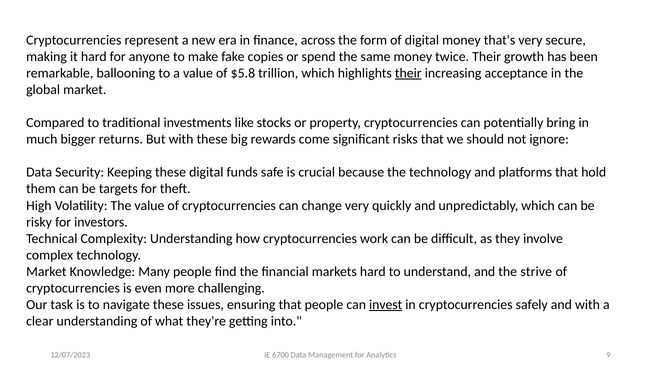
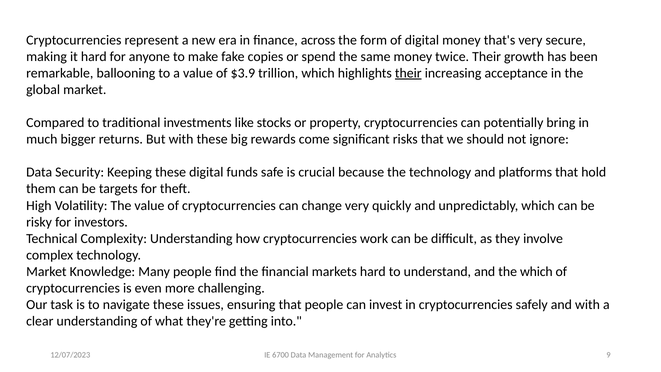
$5.8: $5.8 -> $3.9
the strive: strive -> which
invest underline: present -> none
